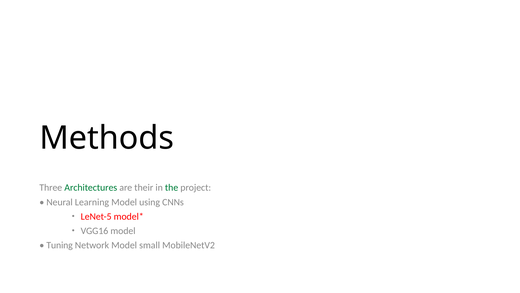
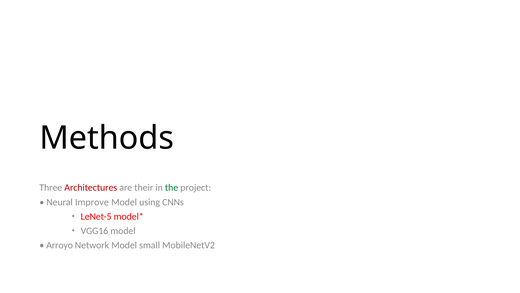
Architectures colour: green -> red
Learning: Learning -> Improve
Tuning: Tuning -> Arroyo
